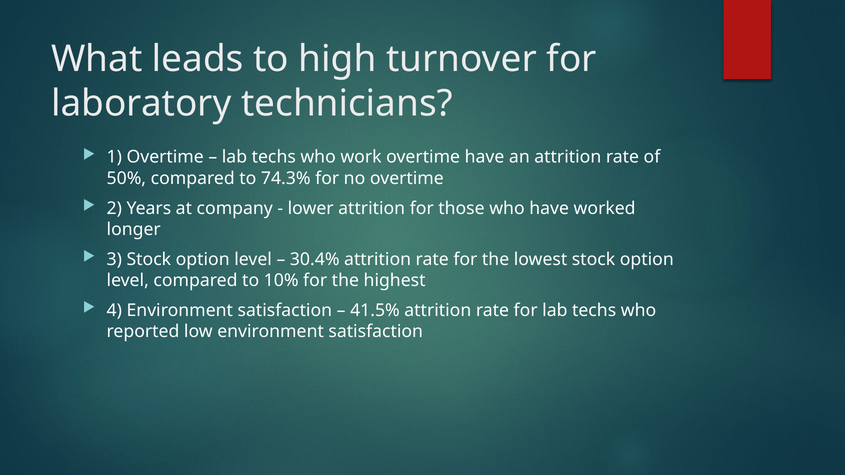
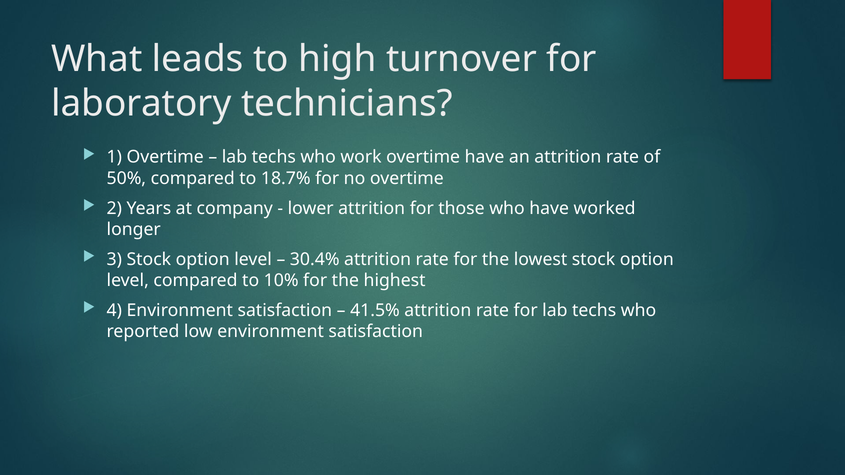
74.3%: 74.3% -> 18.7%
